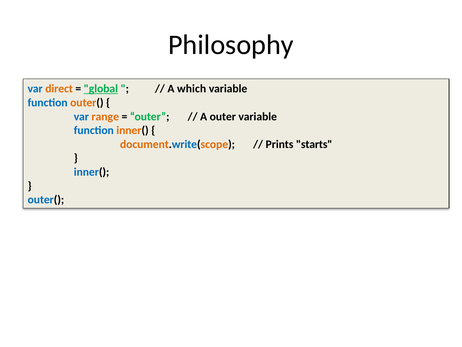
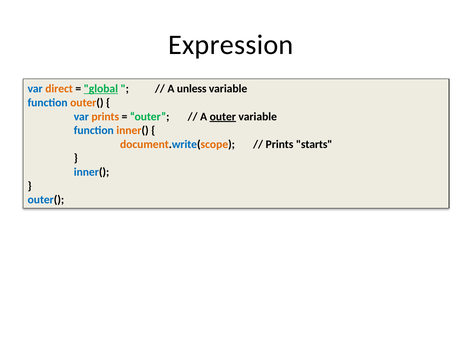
Philosophy: Philosophy -> Expression
which: which -> unless
var range: range -> prints
outer at (223, 116) underline: none -> present
